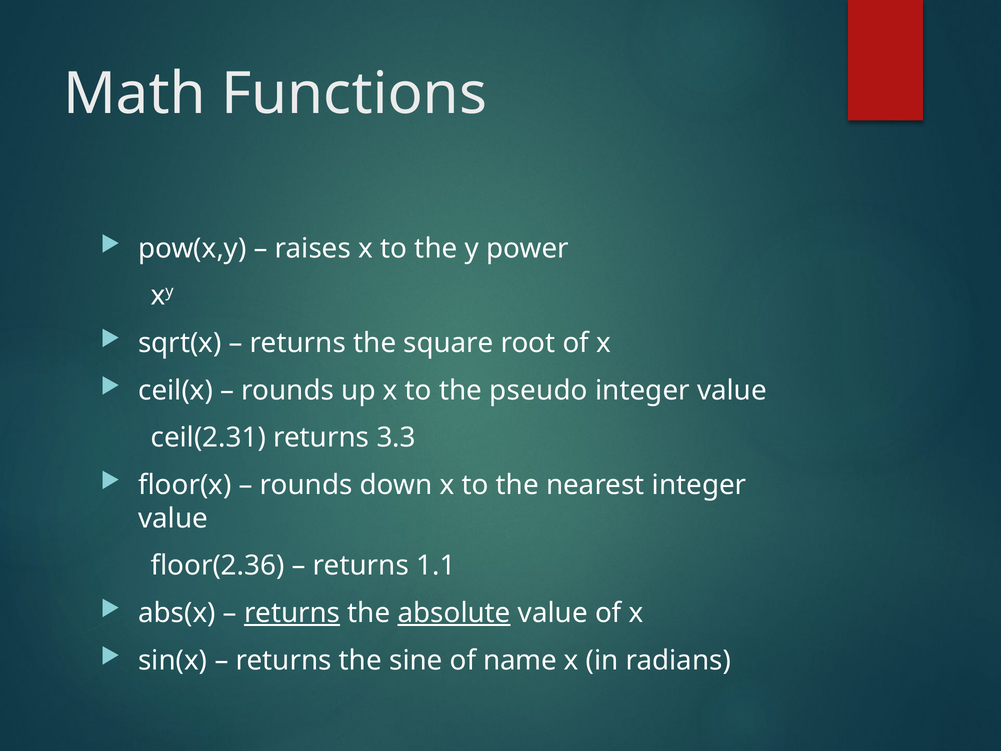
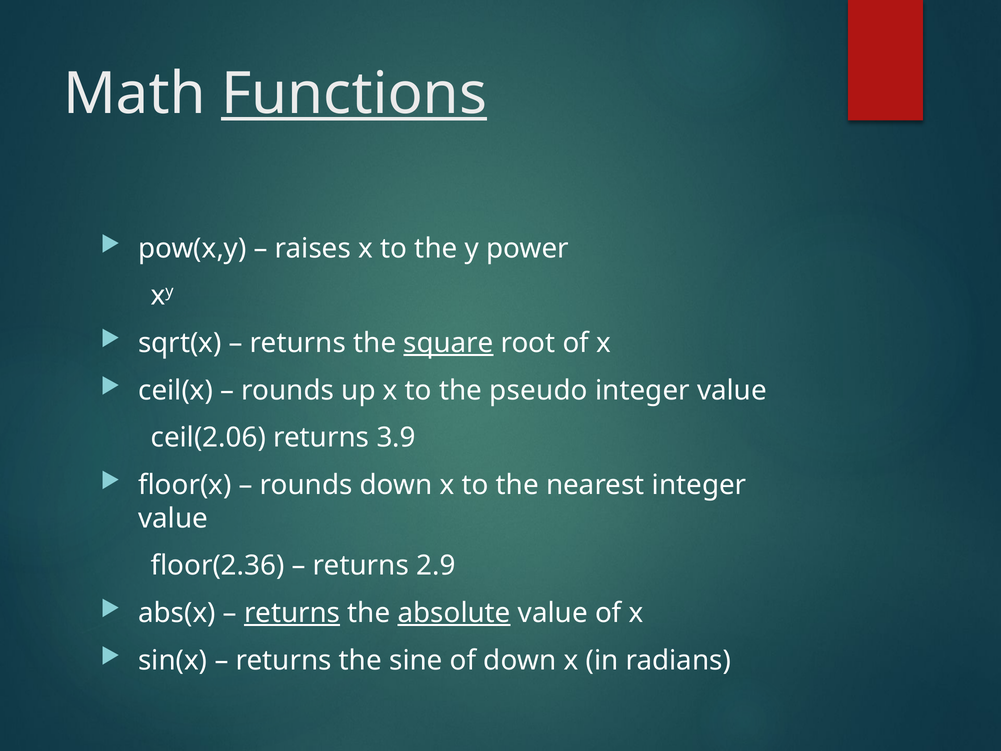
Functions underline: none -> present
square underline: none -> present
ceil(2.31: ceil(2.31 -> ceil(2.06
3.3: 3.3 -> 3.9
1.1: 1.1 -> 2.9
of name: name -> down
